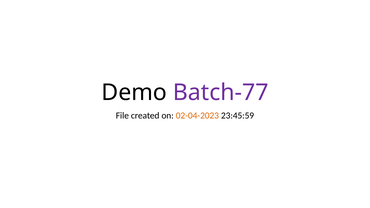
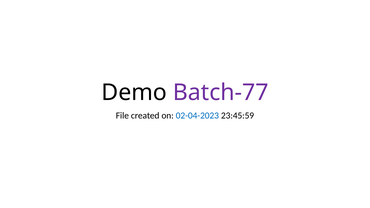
02-04-2023 colour: orange -> blue
